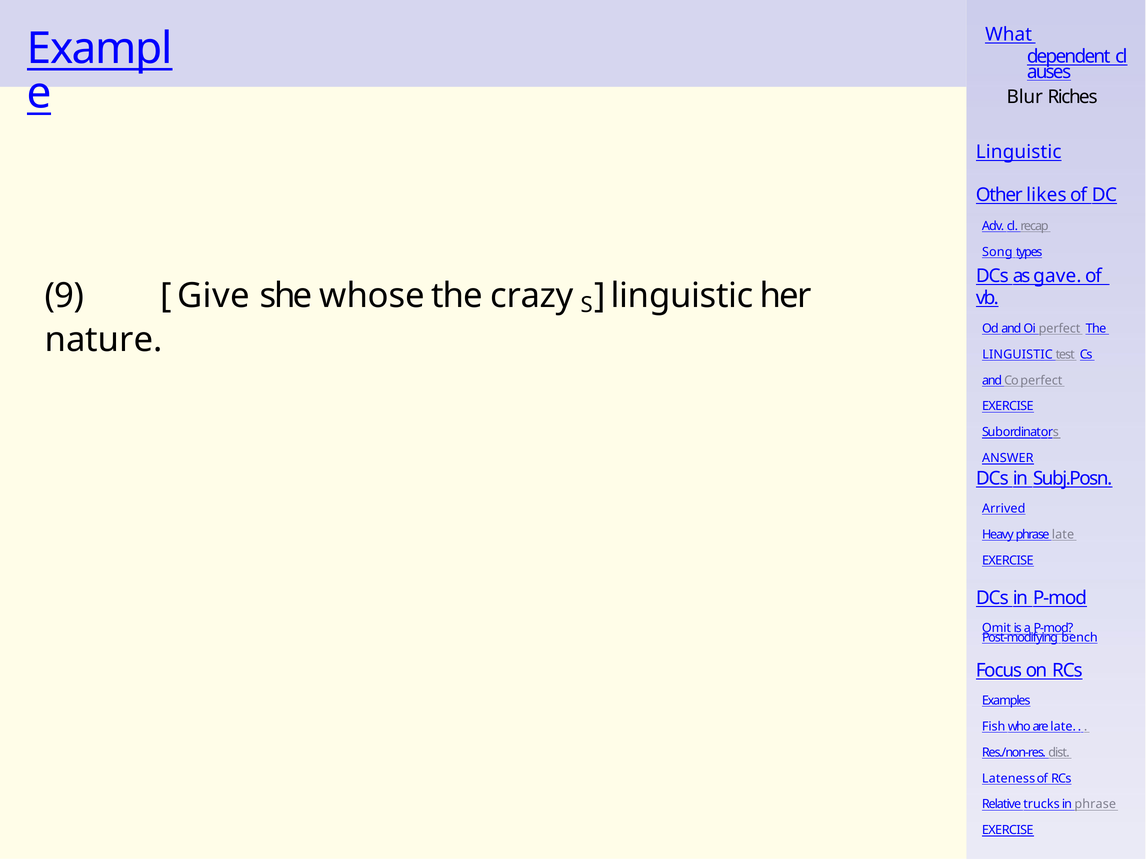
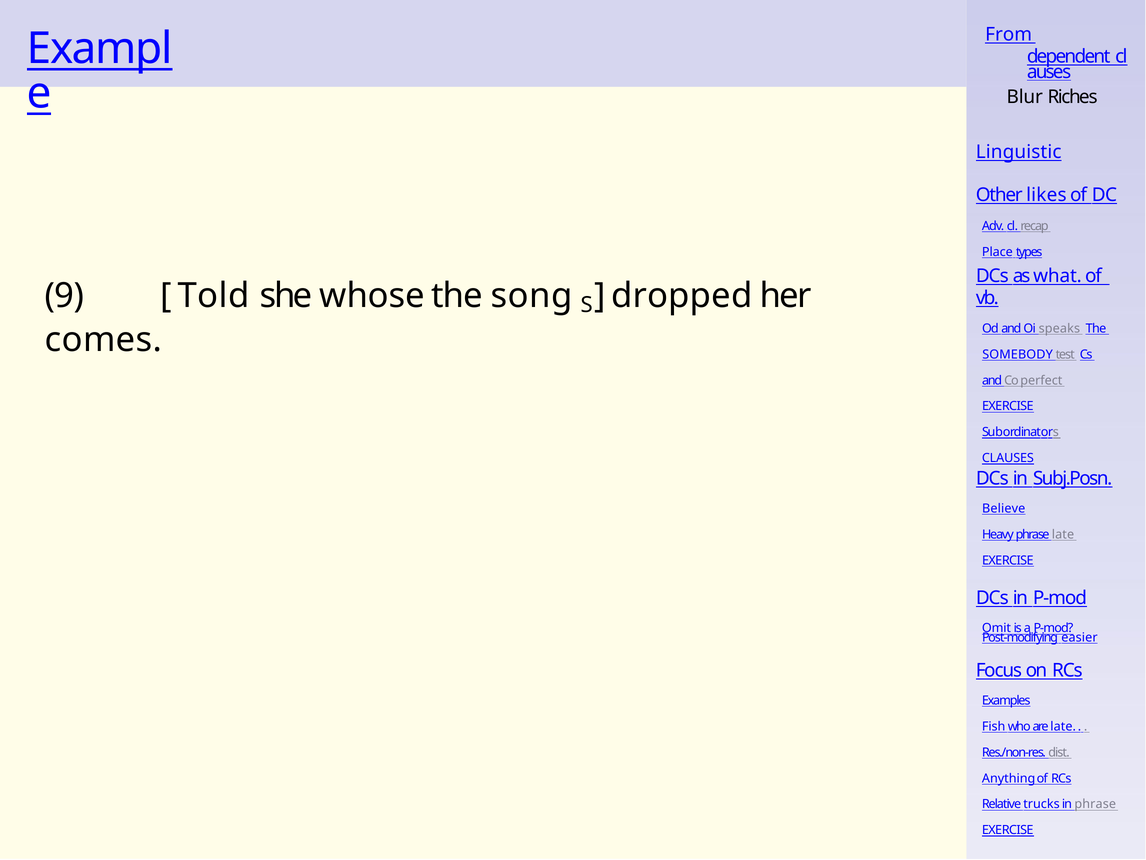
What: What -> From
Song: Song -> Place
gave: gave -> what
Give: Give -> Told
crazy: crazy -> song
linguistic at (682, 296): linguistic -> dropped
Oi perfect: perfect -> speaks
nature: nature -> comes
LINGUISTIC at (1018, 355): LINGUISTIC -> SOMEBODY
ANSWER: ANSWER -> CLAUSES
Arrived: Arrived -> Believe
bench: bench -> easier
Lateness: Lateness -> Anything
